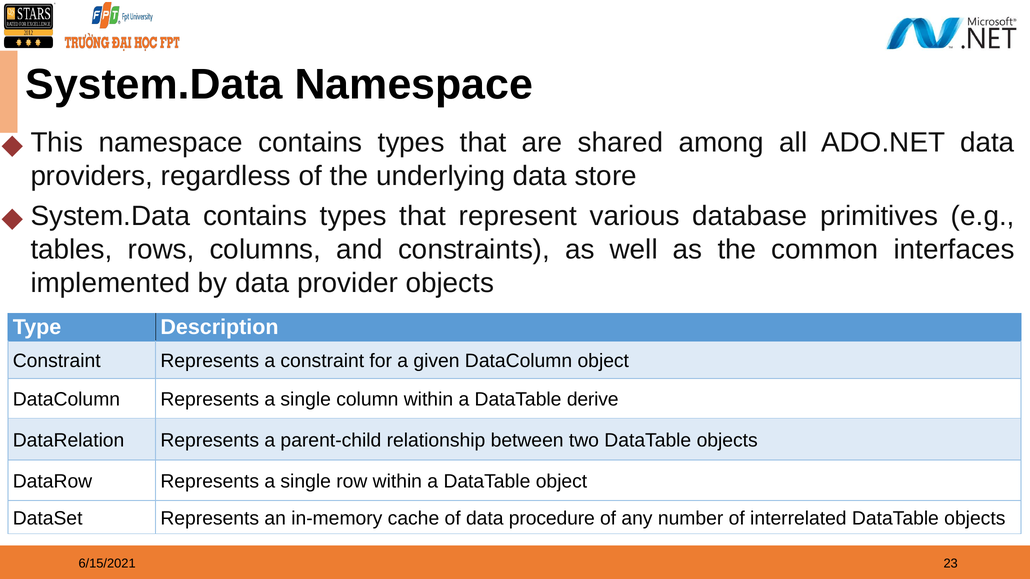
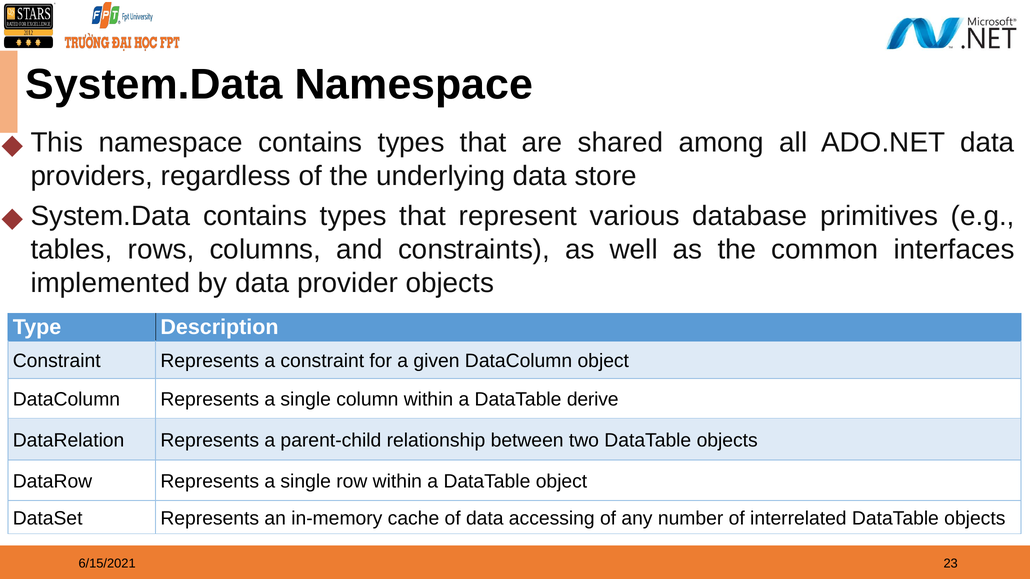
procedure: procedure -> accessing
